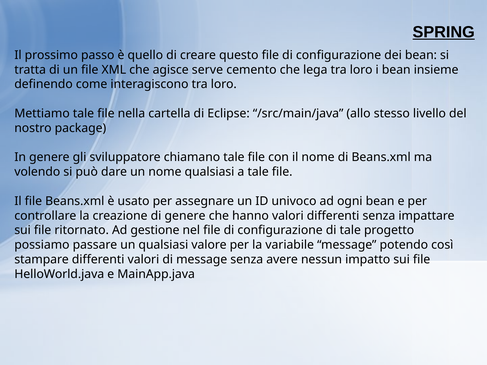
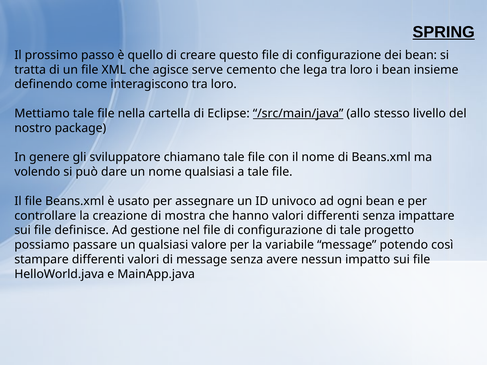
/src/main/java underline: none -> present
di genere: genere -> mostra
ritornato: ritornato -> definisce
